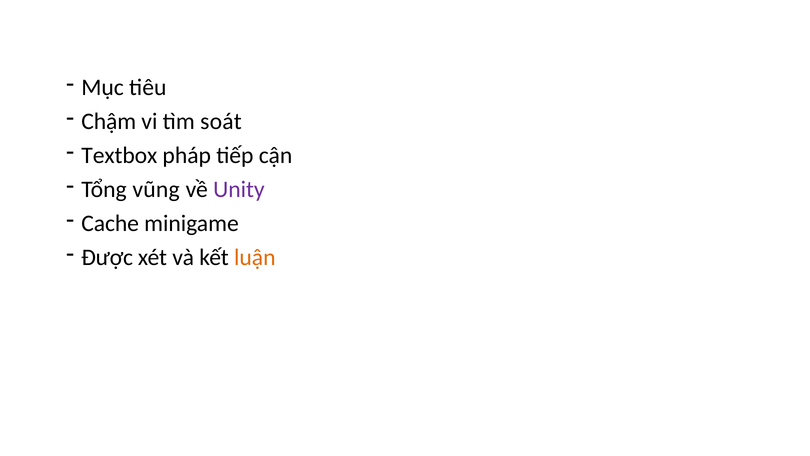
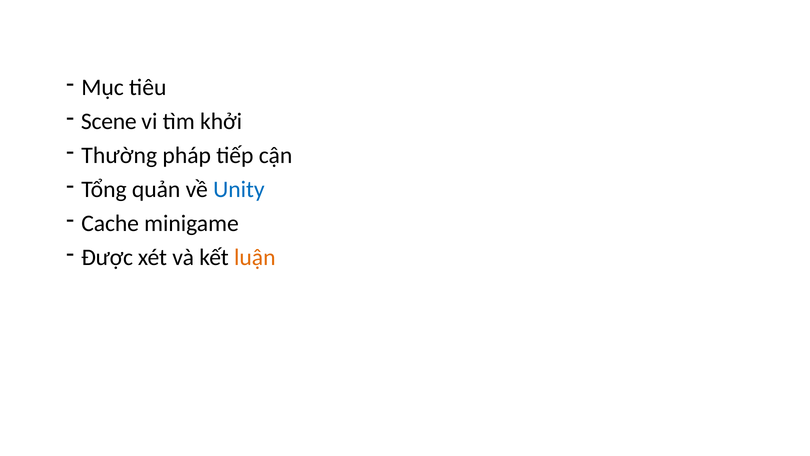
Chậm: Chậm -> Scene
soát: soát -> khởi
Textbox: Textbox -> Thường
vũng: vũng -> quản
Unity colour: purple -> blue
